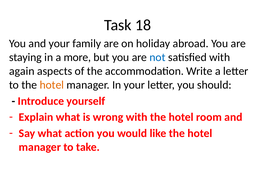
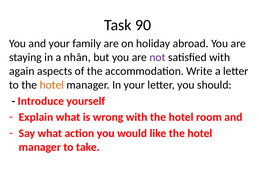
18: 18 -> 90
more: more -> nhân
not colour: blue -> purple
